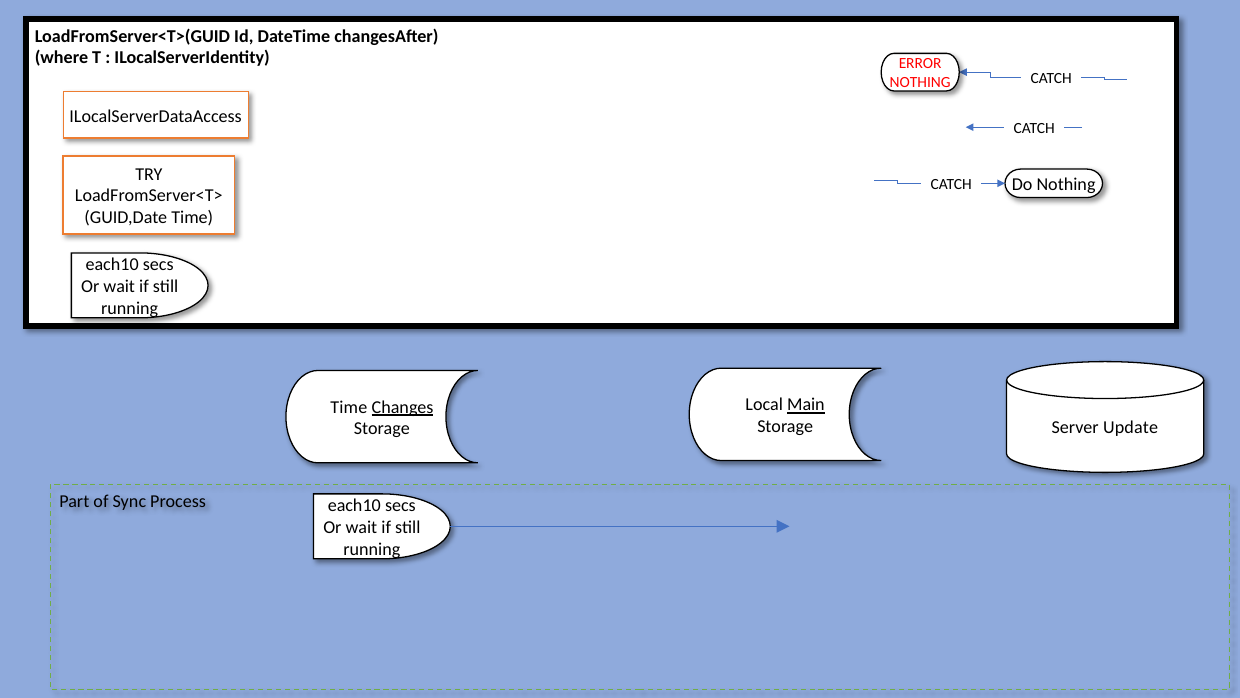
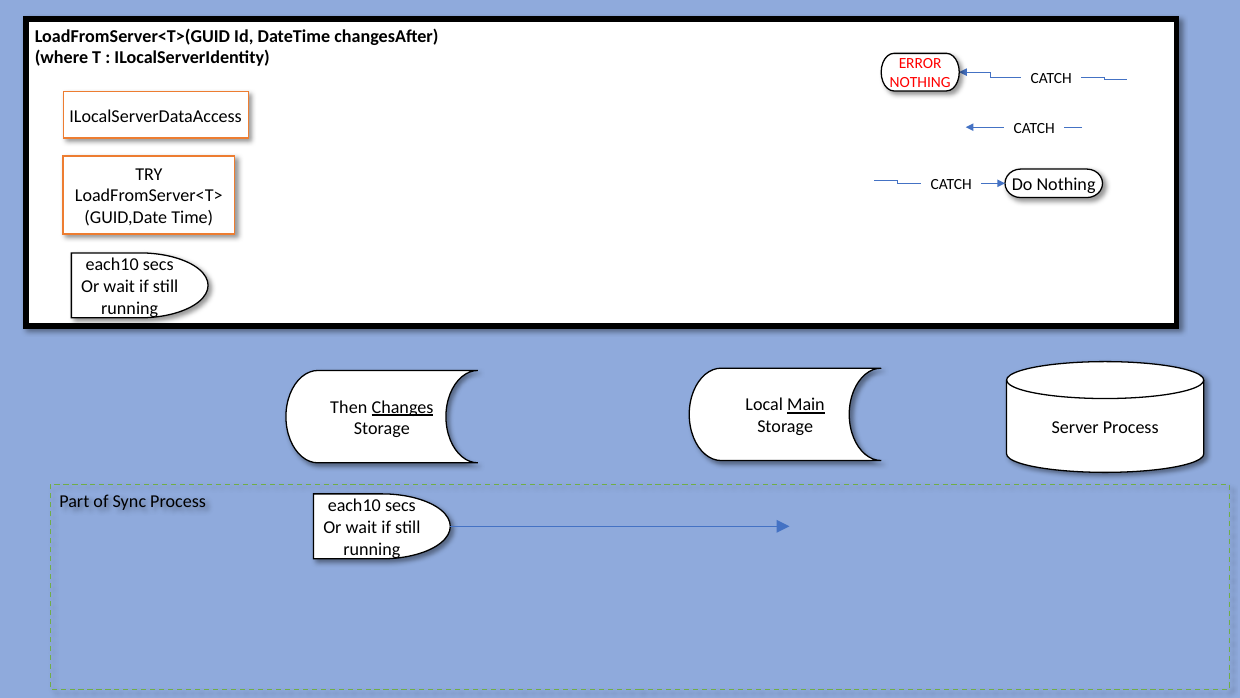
Time at (349, 407): Time -> Then
Server Update: Update -> Process
